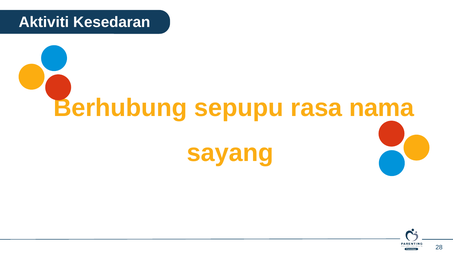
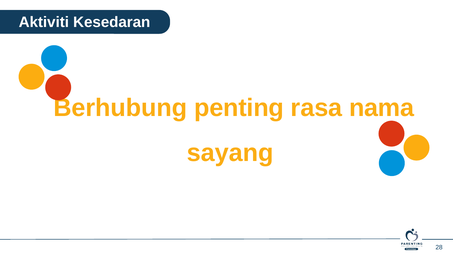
sepupu: sepupu -> penting
